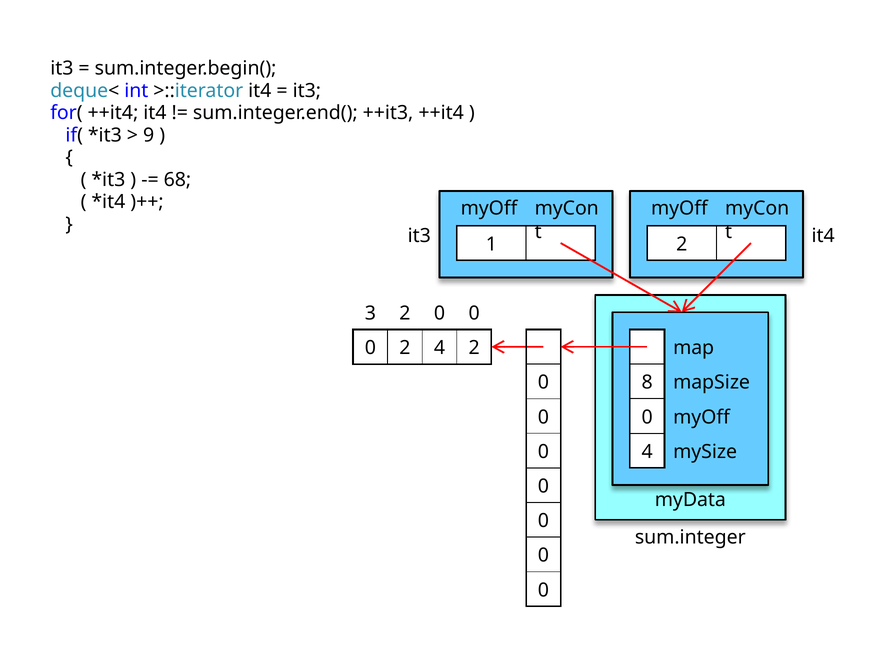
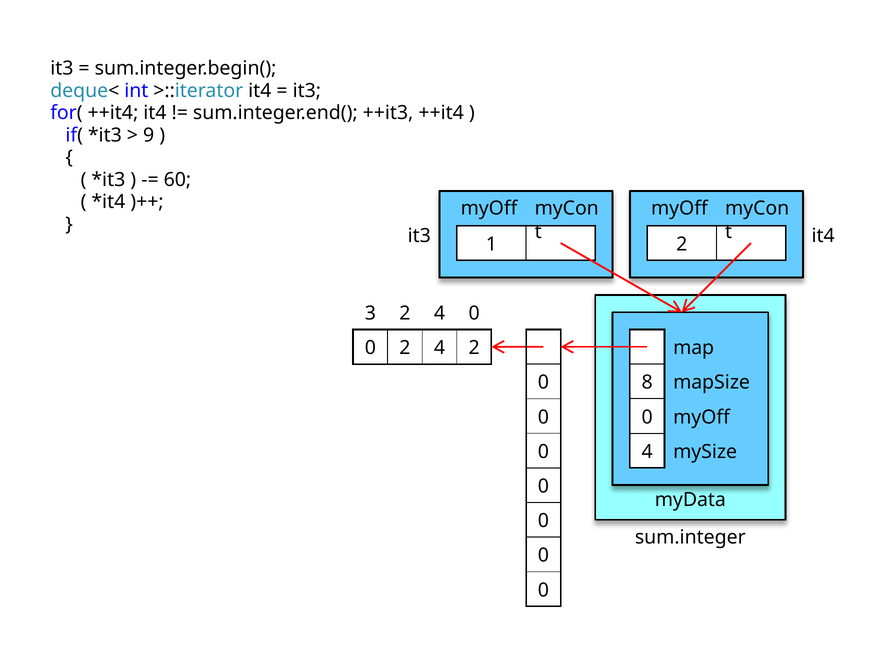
68: 68 -> 60
3 2 0: 0 -> 4
